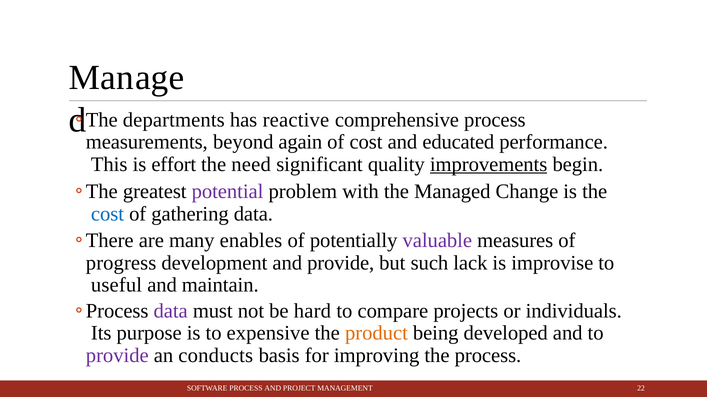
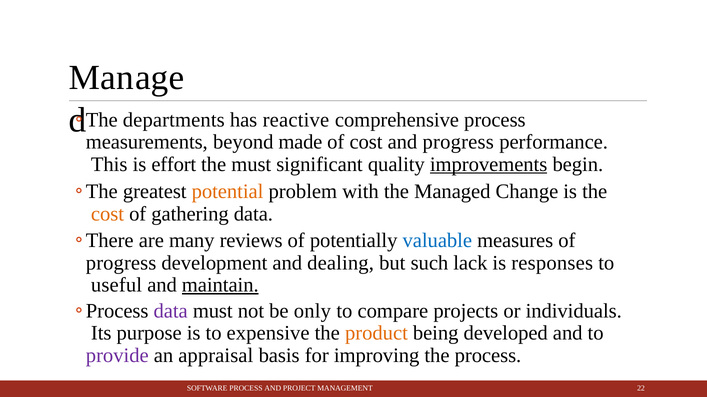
again: again -> made
and educated: educated -> progress
the need: need -> must
potential colour: purple -> orange
cost at (108, 214) colour: blue -> orange
enables: enables -> reviews
valuable colour: purple -> blue
and provide: provide -> dealing
improvise: improvise -> responses
maintain underline: none -> present
hard: hard -> only
conducts: conducts -> appraisal
